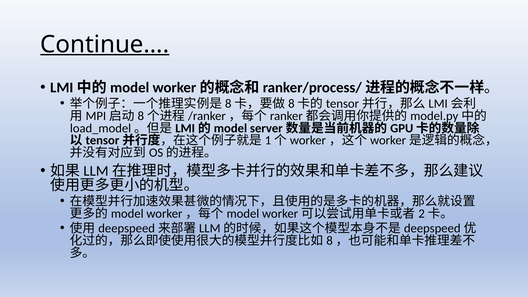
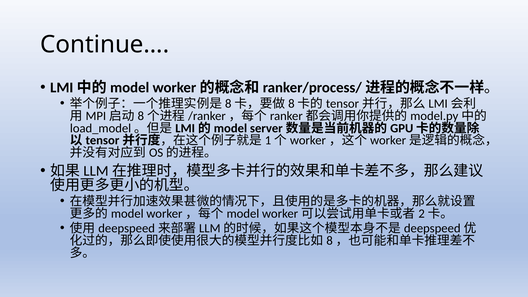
Continue… underline: present -> none
